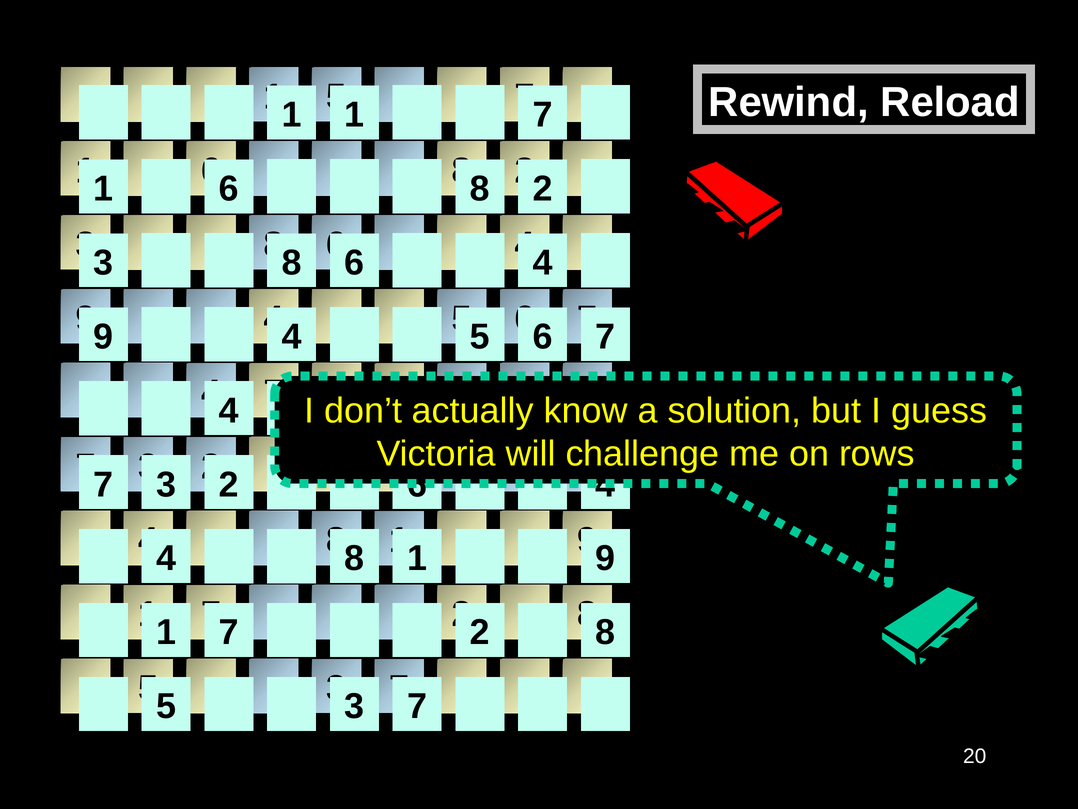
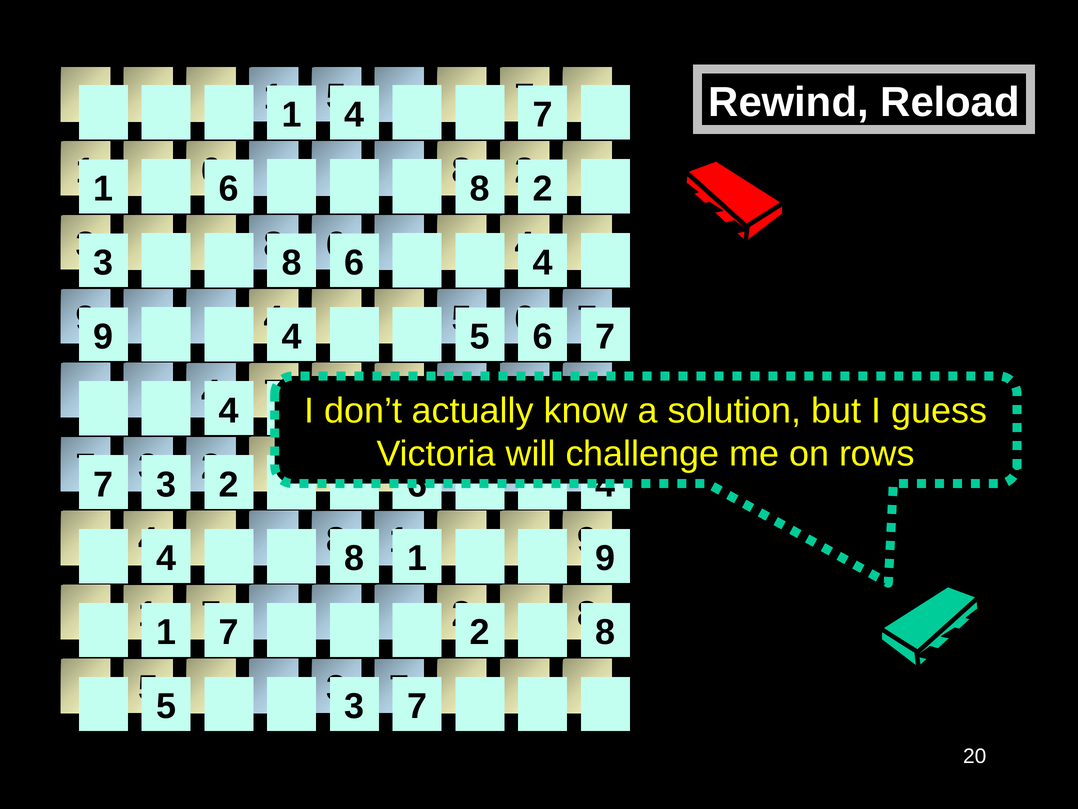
1 1: 1 -> 4
